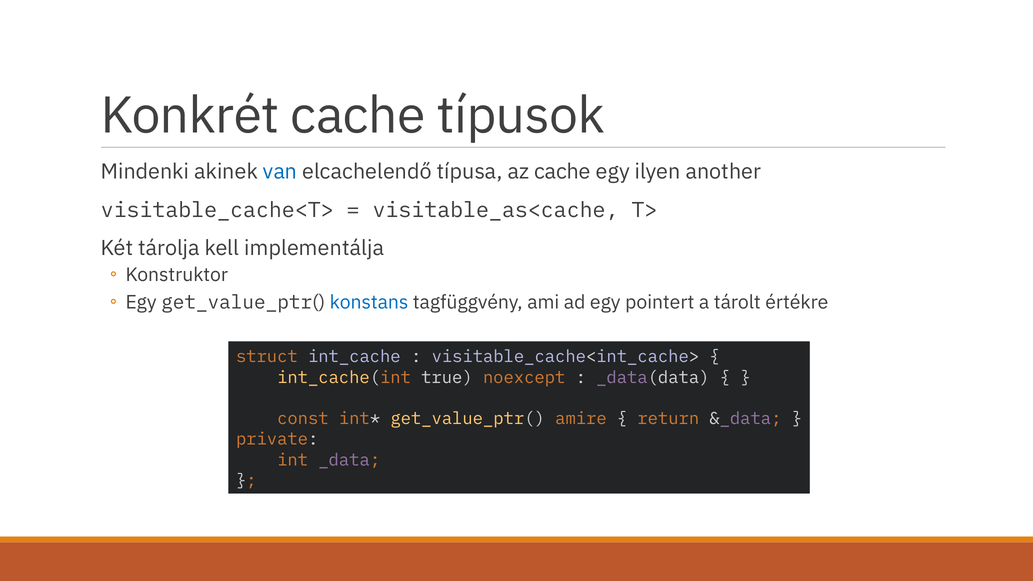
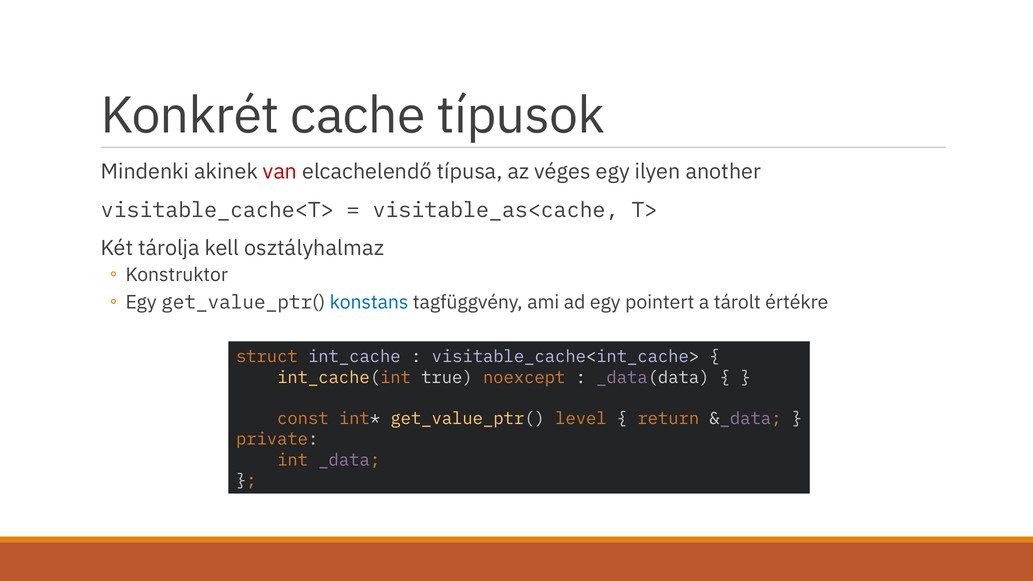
van colour: blue -> red
az cache: cache -> véges
implementálja: implementálja -> osztályhalmaz
amire: amire -> level
